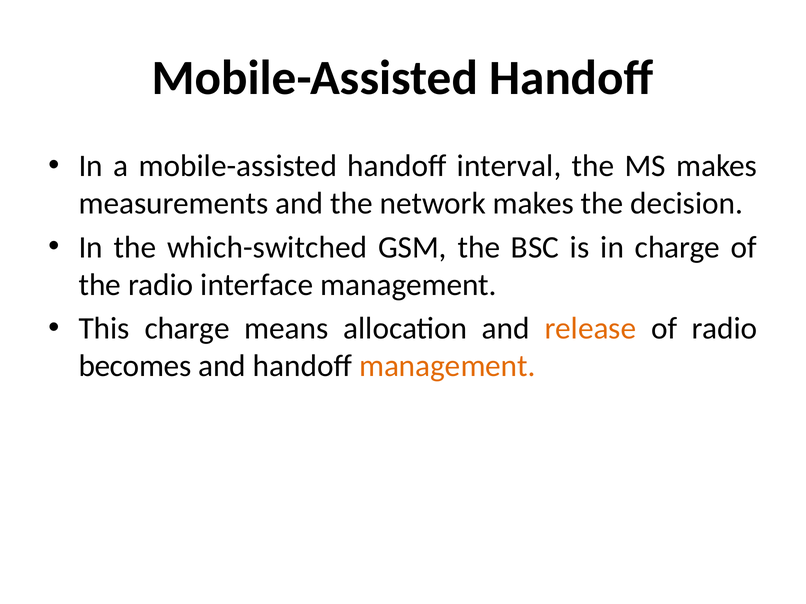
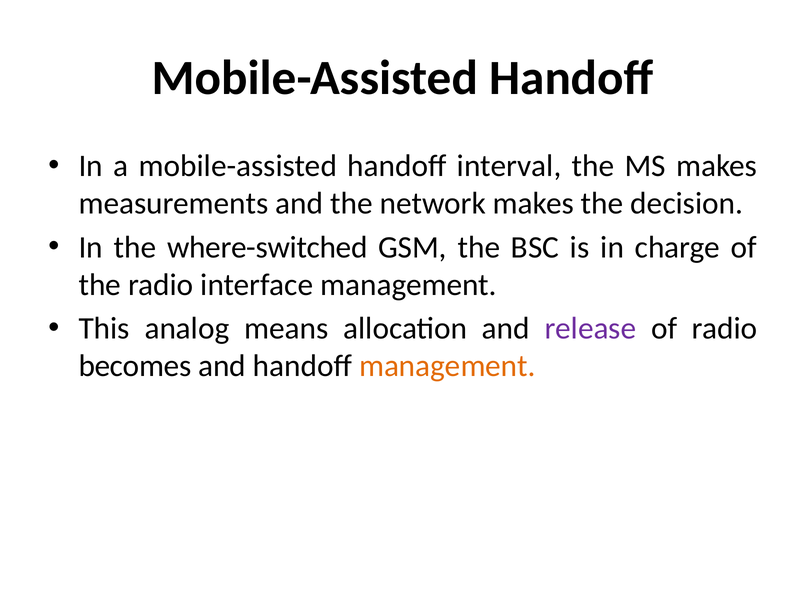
which-switched: which-switched -> where-switched
This charge: charge -> analog
release colour: orange -> purple
